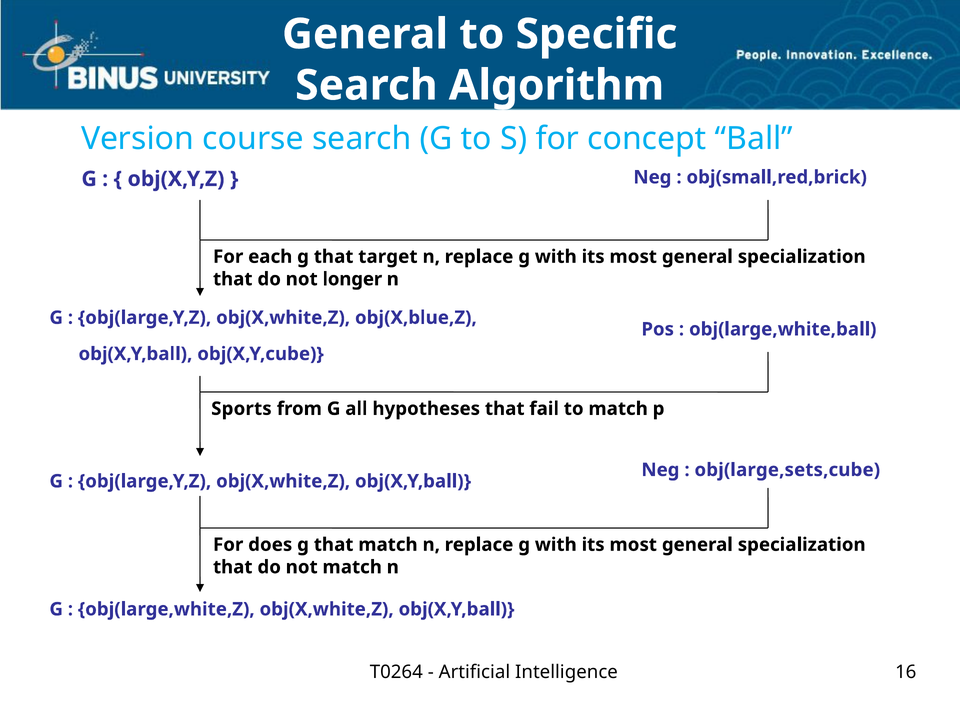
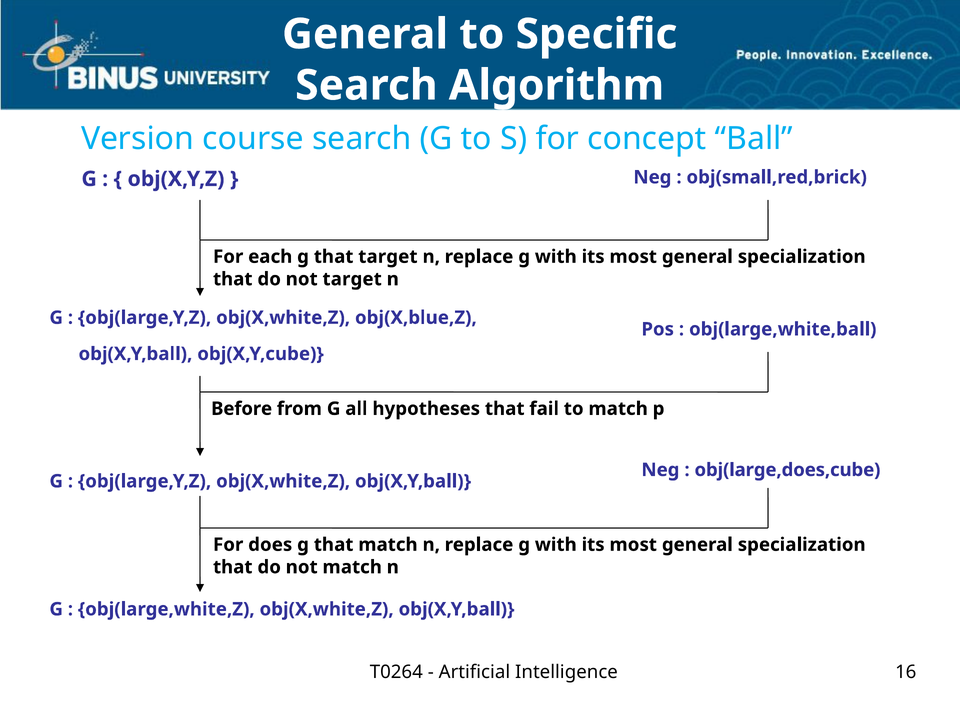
not longer: longer -> target
Sports: Sports -> Before
obj(large,sets,cube: obj(large,sets,cube -> obj(large,does,cube
